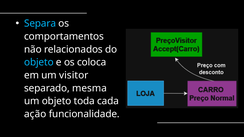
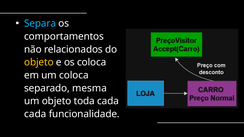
objeto at (39, 62) colour: light blue -> yellow
um visitor: visitor -> coloca
ação at (35, 114): ação -> cada
